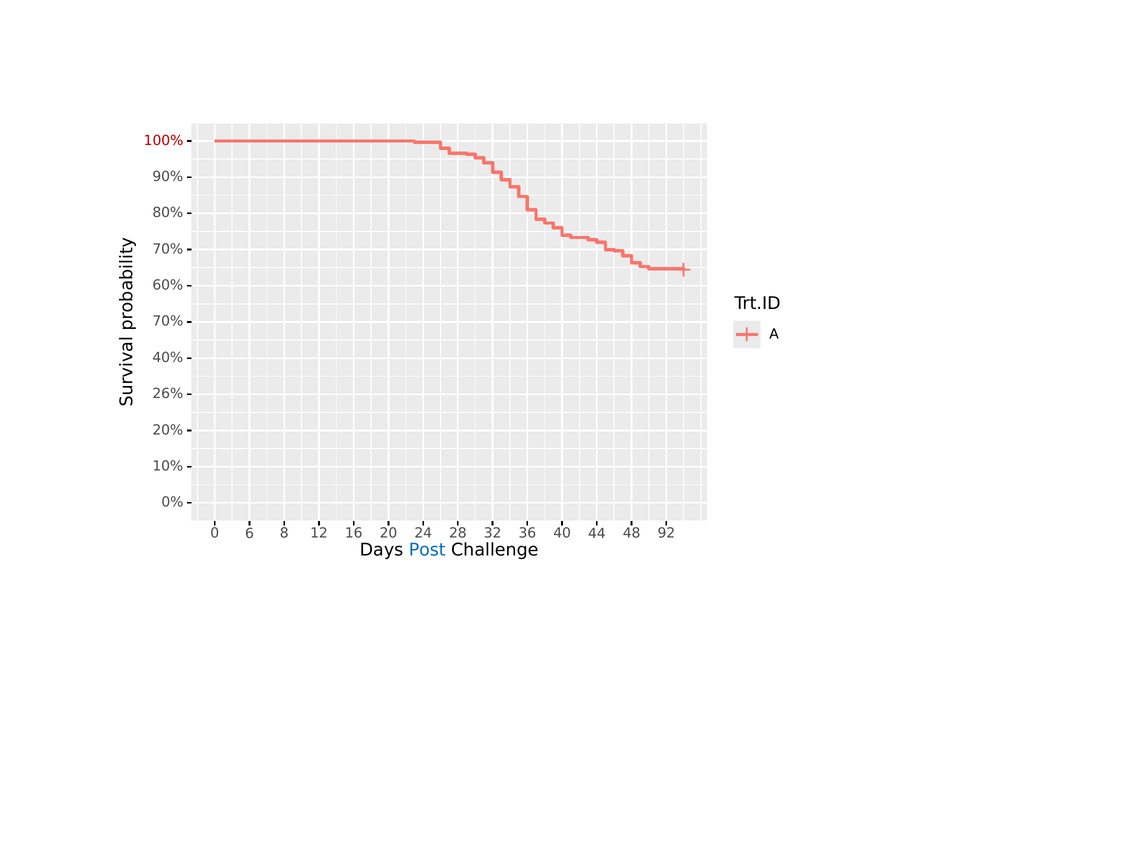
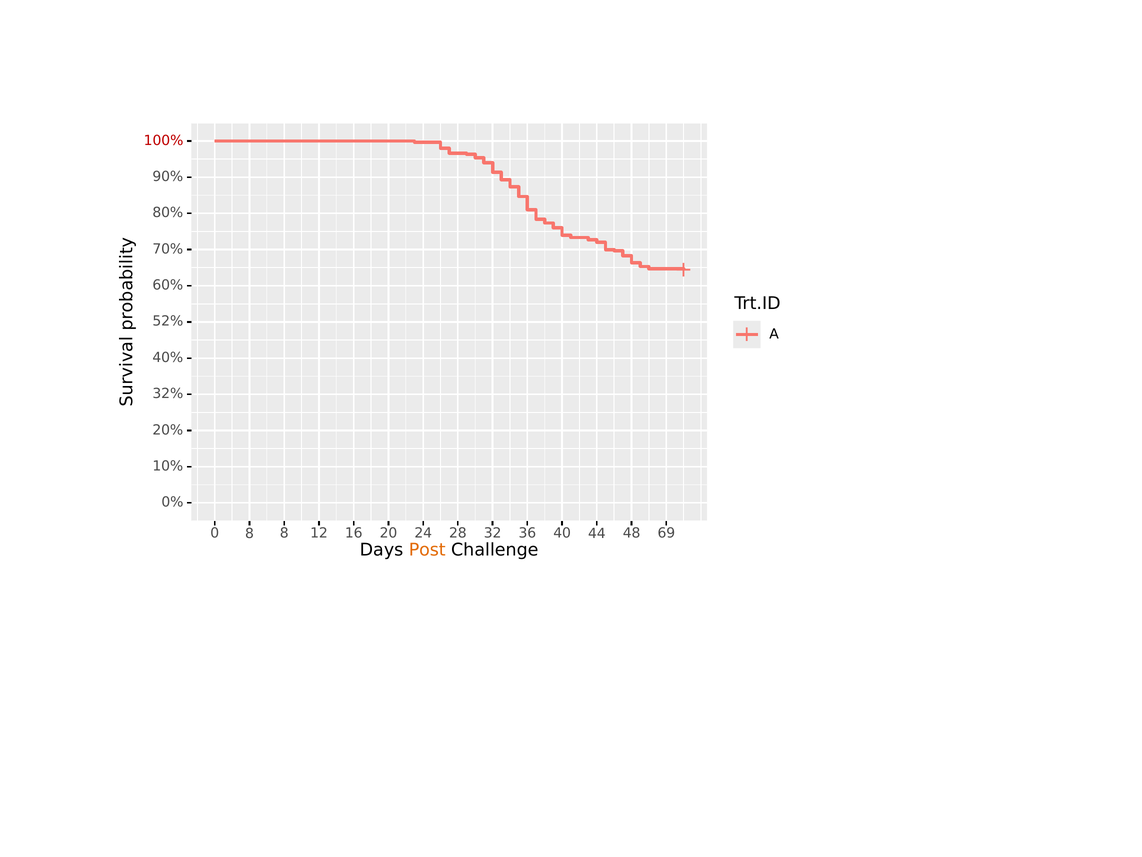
70% at (168, 321): 70% -> 52%
26%: 26% -> 32%
0 6: 6 -> 8
92: 92 -> 69
Post colour: blue -> orange
